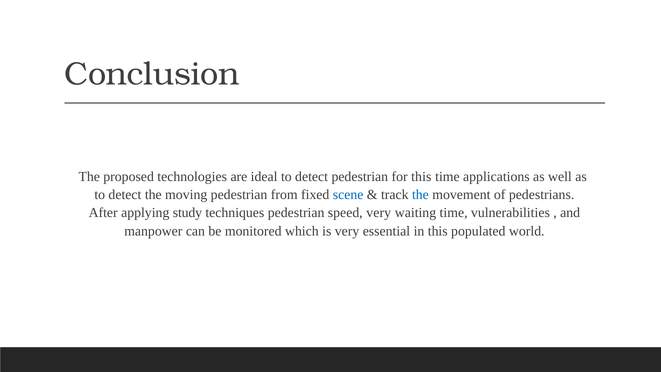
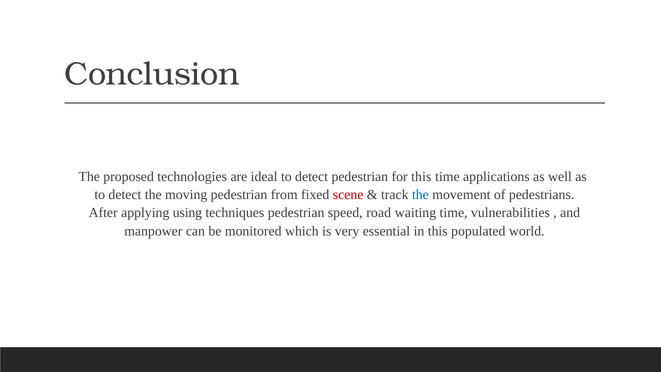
scene colour: blue -> red
study: study -> using
speed very: very -> road
